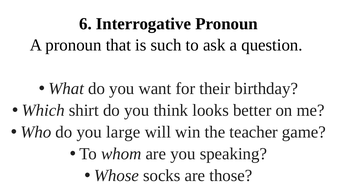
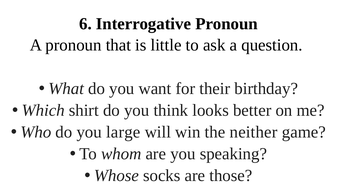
such: such -> little
teacher: teacher -> neither
